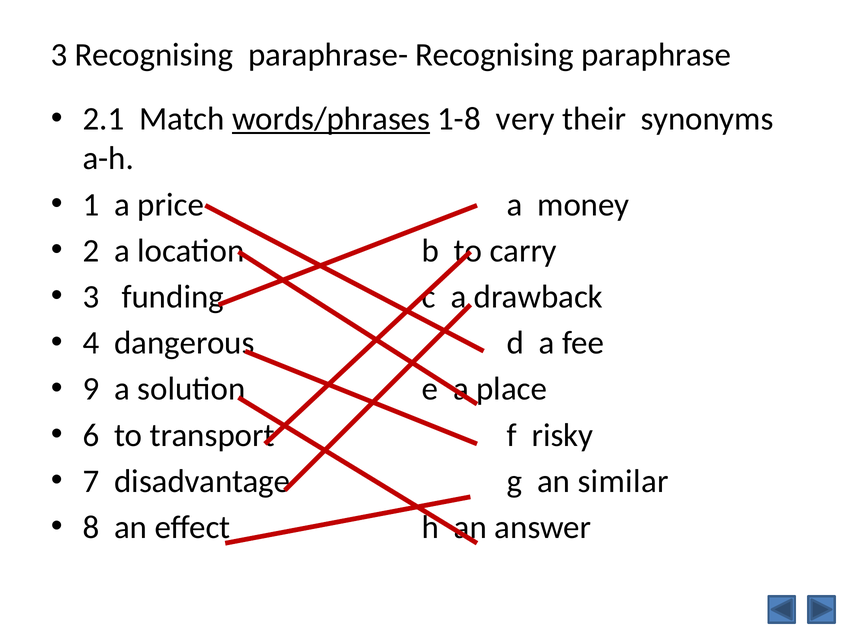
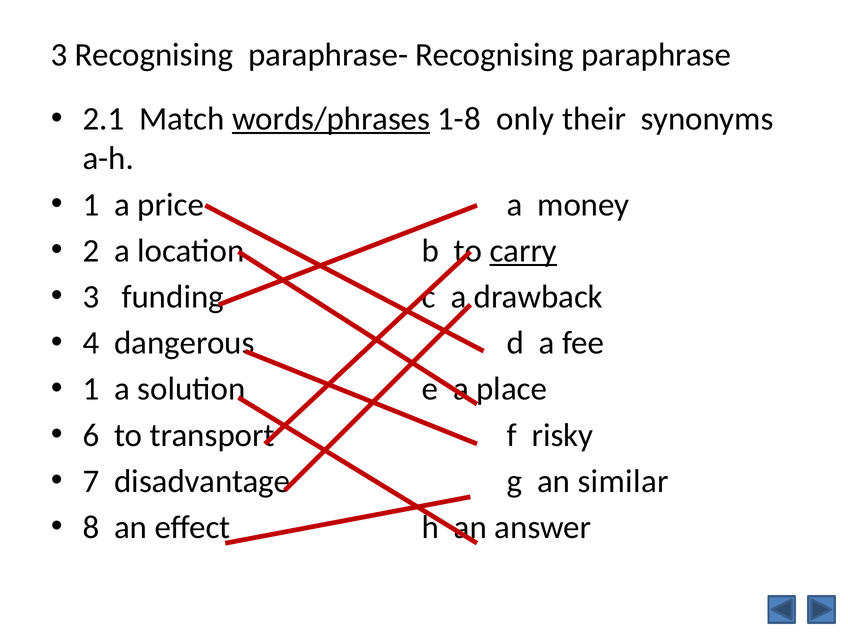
very: very -> only
carry underline: none -> present
9 at (91, 389): 9 -> 1
